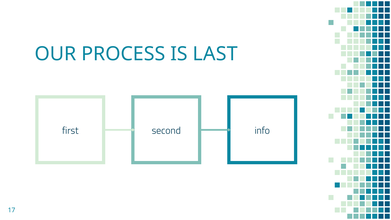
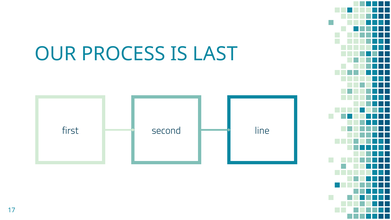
info: info -> line
